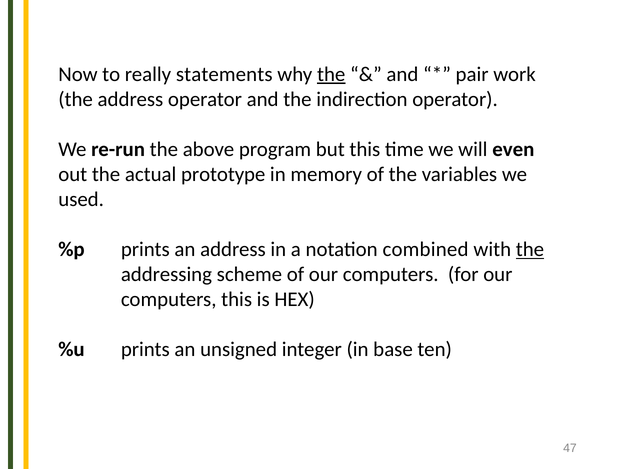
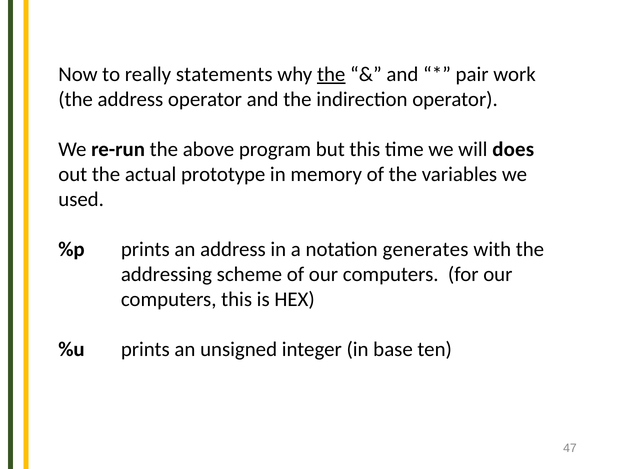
even: even -> does
combined: combined -> generates
the at (530, 250) underline: present -> none
